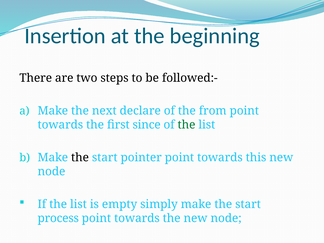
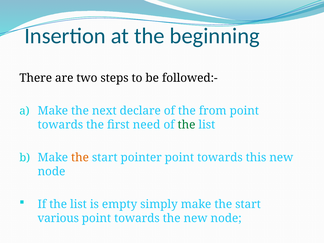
since: since -> need
the at (80, 158) colour: black -> orange
process: process -> various
